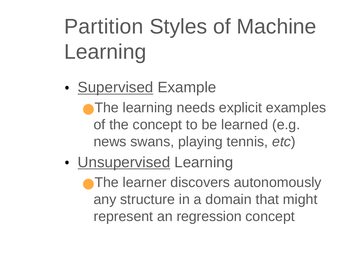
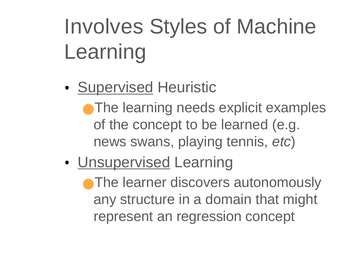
Partition: Partition -> Involves
Example: Example -> Heuristic
